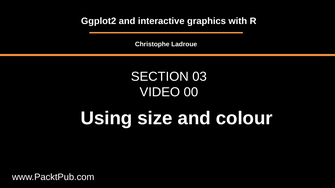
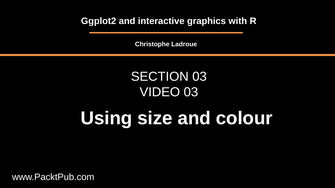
VIDEO 00: 00 -> 03
